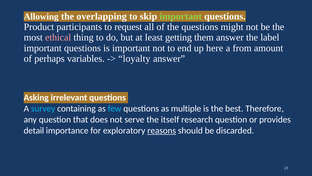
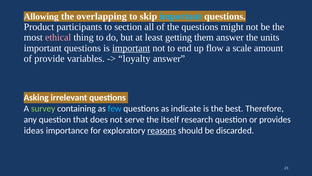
important at (181, 16) colour: light green -> light blue
request: request -> section
label: label -> units
important at (131, 48) underline: none -> present
here: here -> flow
from: from -> scale
perhaps: perhaps -> provide
survey colour: light blue -> light green
multiple: multiple -> indicate
detail: detail -> ideas
